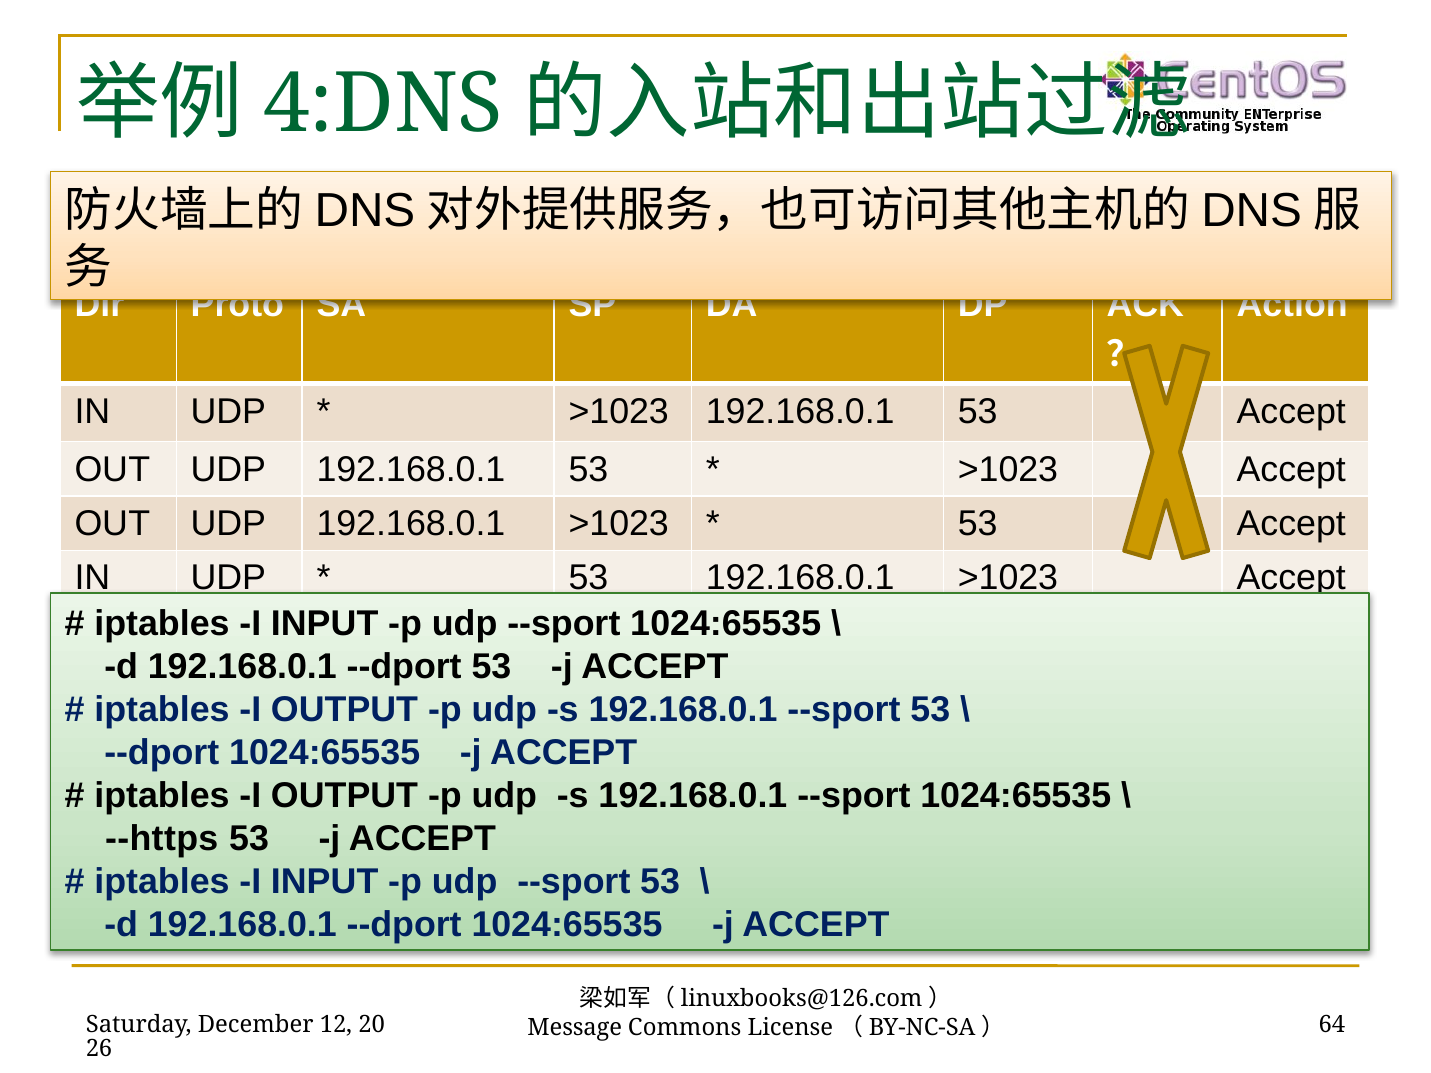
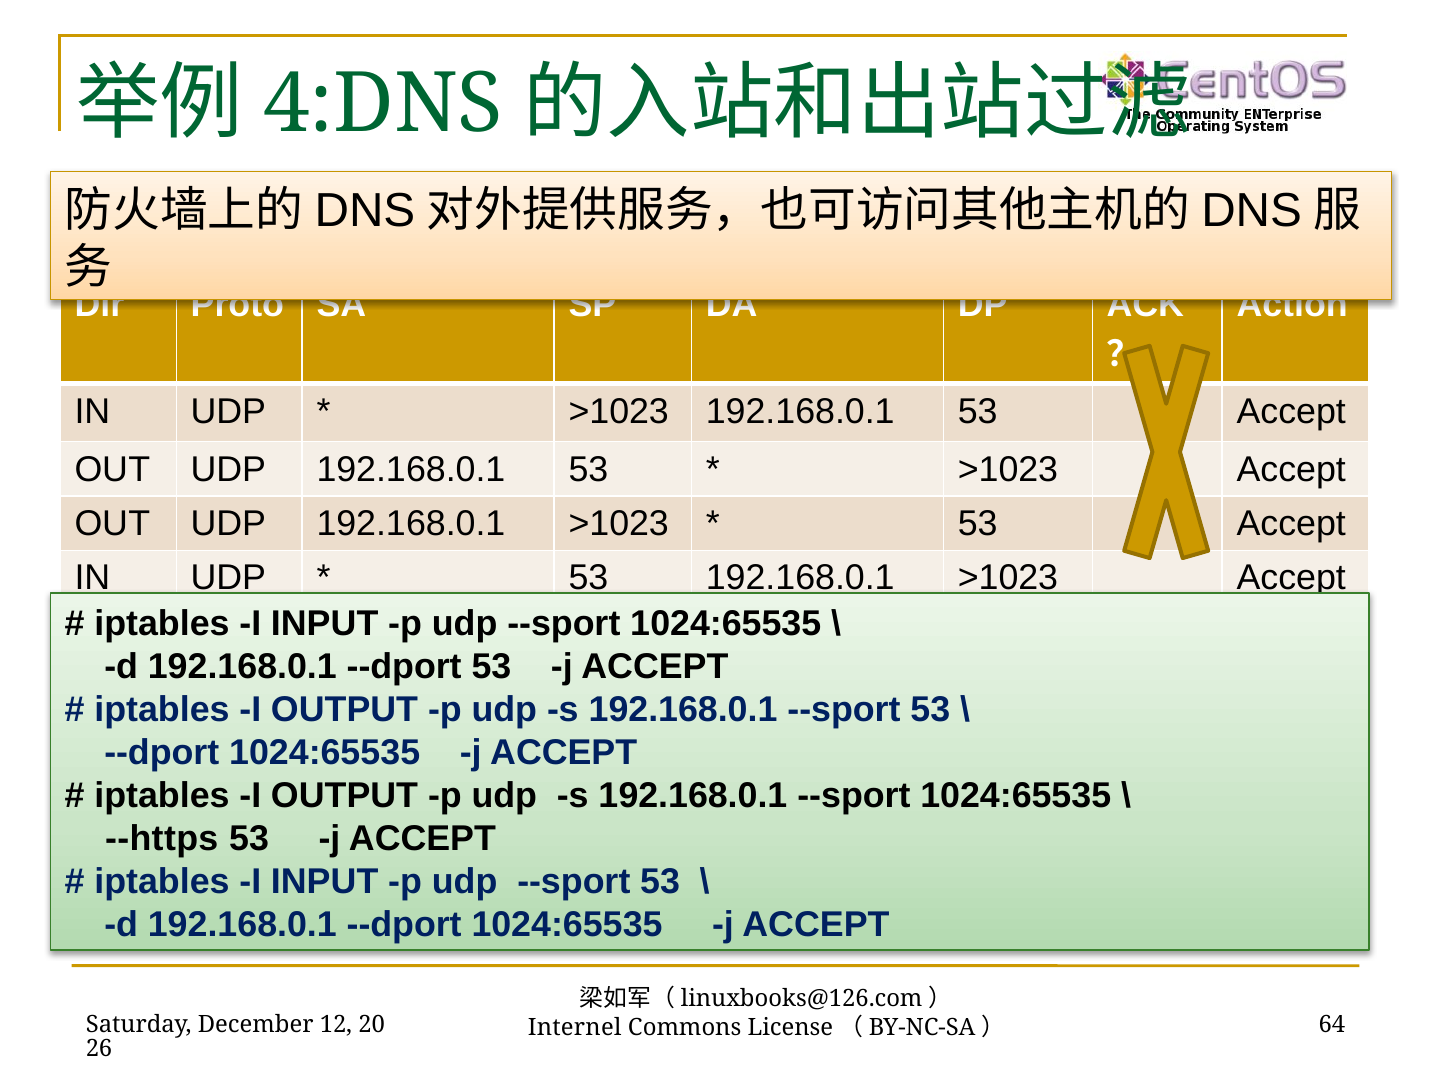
Message: Message -> Internel
